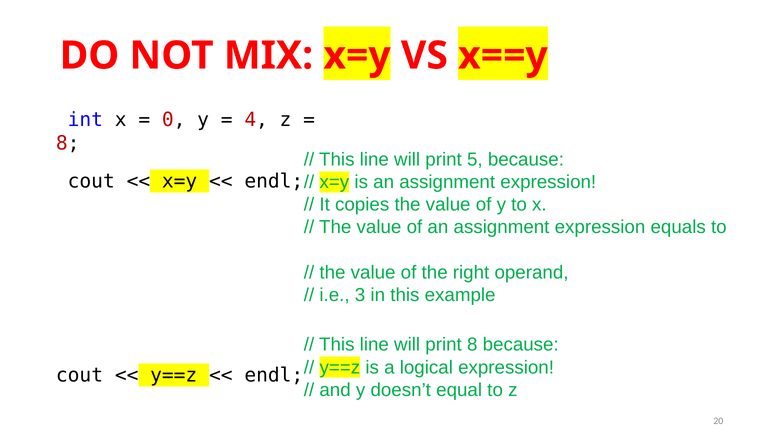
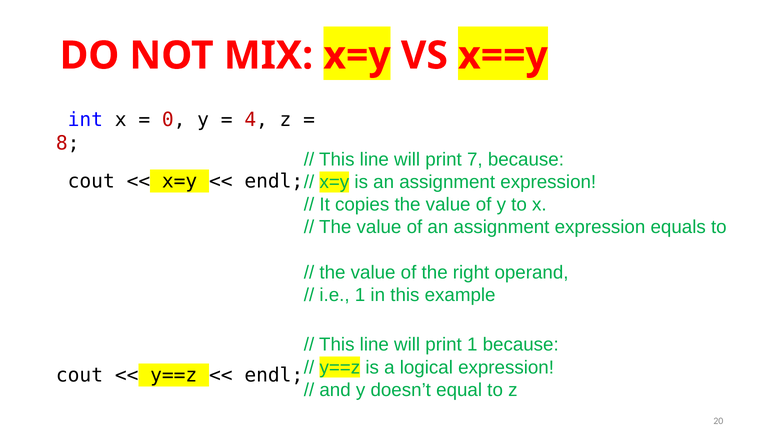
5: 5 -> 7
i.e 3: 3 -> 1
print 8: 8 -> 1
